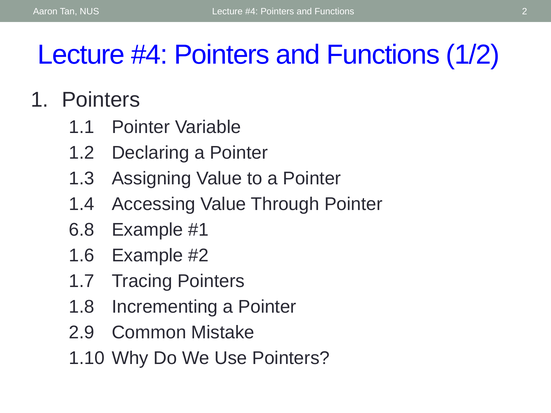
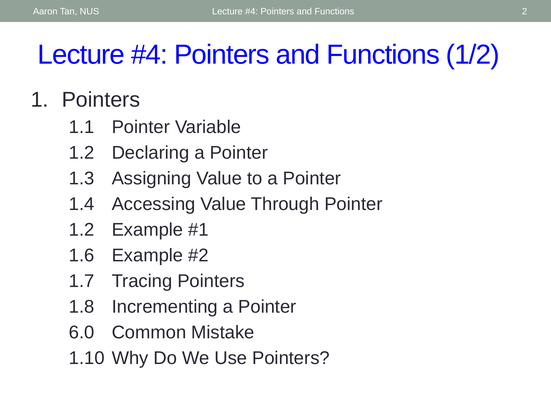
6.8 at (82, 230): 6.8 -> 1.2
2.9: 2.9 -> 6.0
